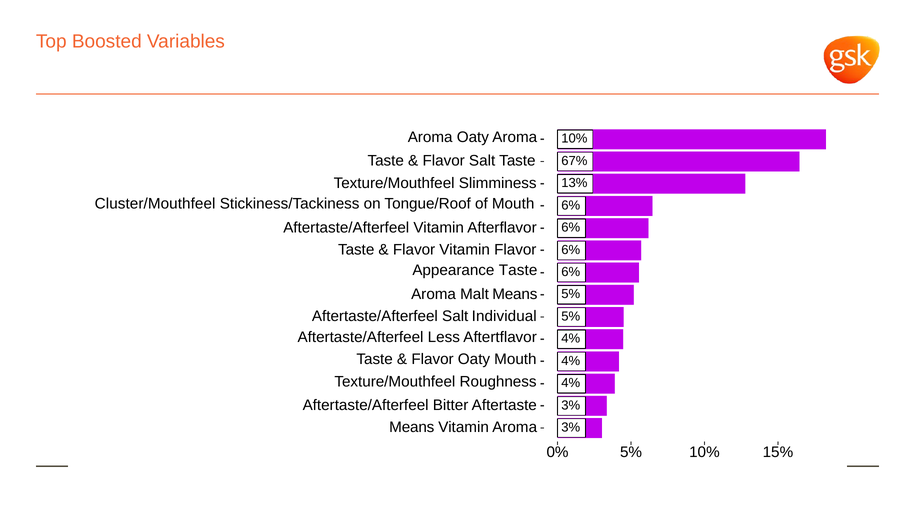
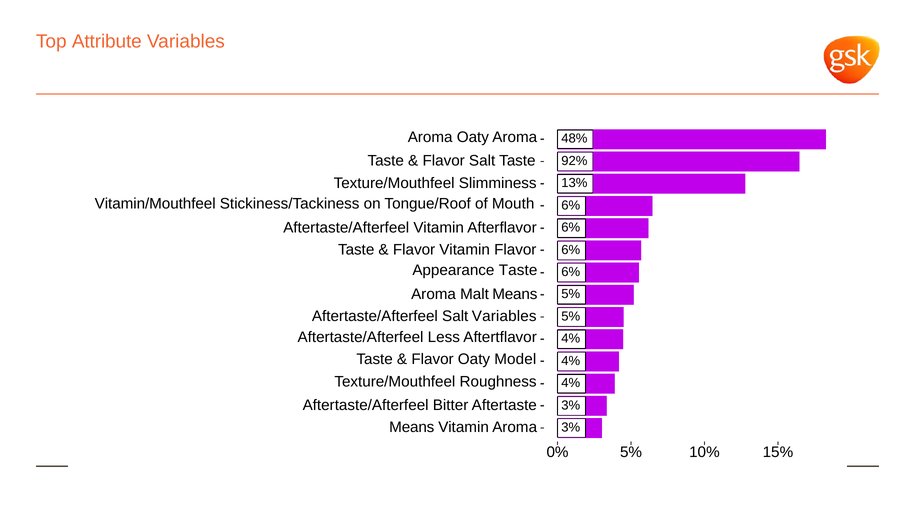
Boosted: Boosted -> Attribute
10% at (574, 139): 10% -> 48%
67%: 67% -> 92%
Cluster/Mouthfeel: Cluster/Mouthfeel -> Vitamin/Mouthfeel
Salt Individual: Individual -> Variables
Oaty Mouth: Mouth -> Model
